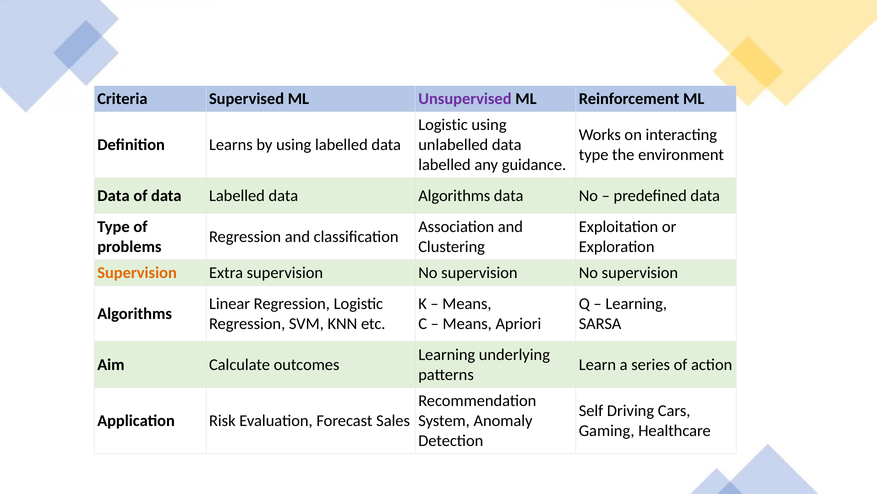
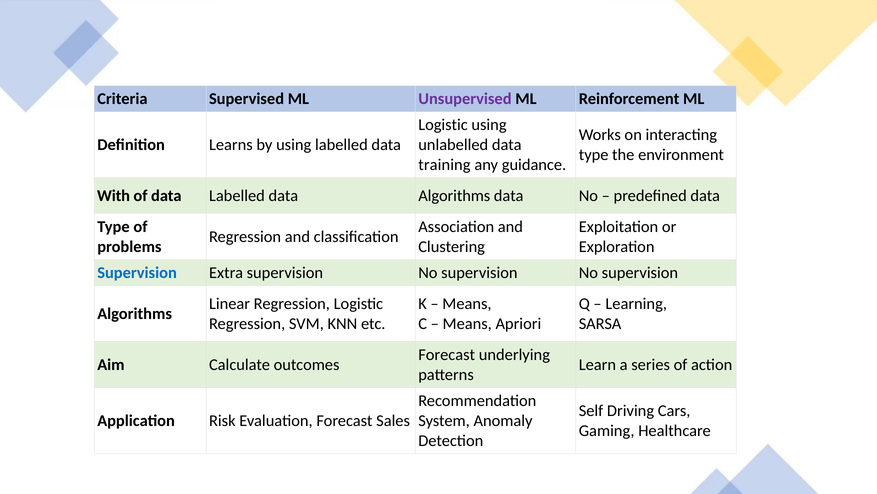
labelled at (445, 165): labelled -> training
Data at (113, 196): Data -> With
Supervision at (137, 272) colour: orange -> blue
Learning at (447, 354): Learning -> Forecast
